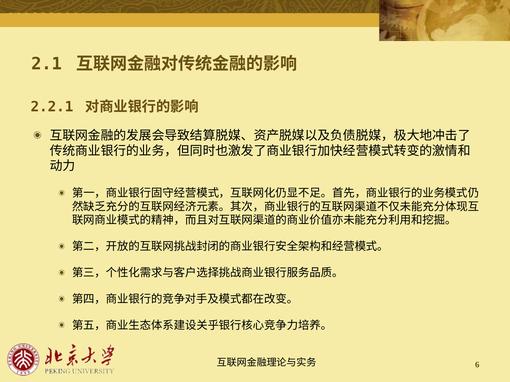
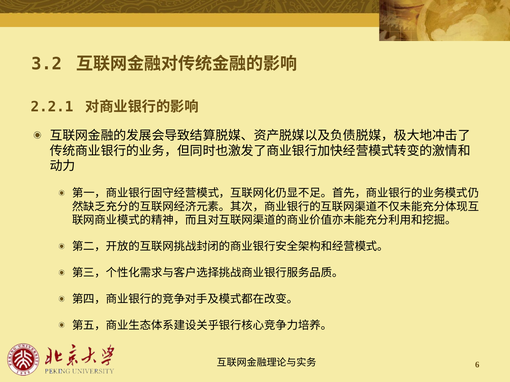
2.1: 2.1 -> 3.2
